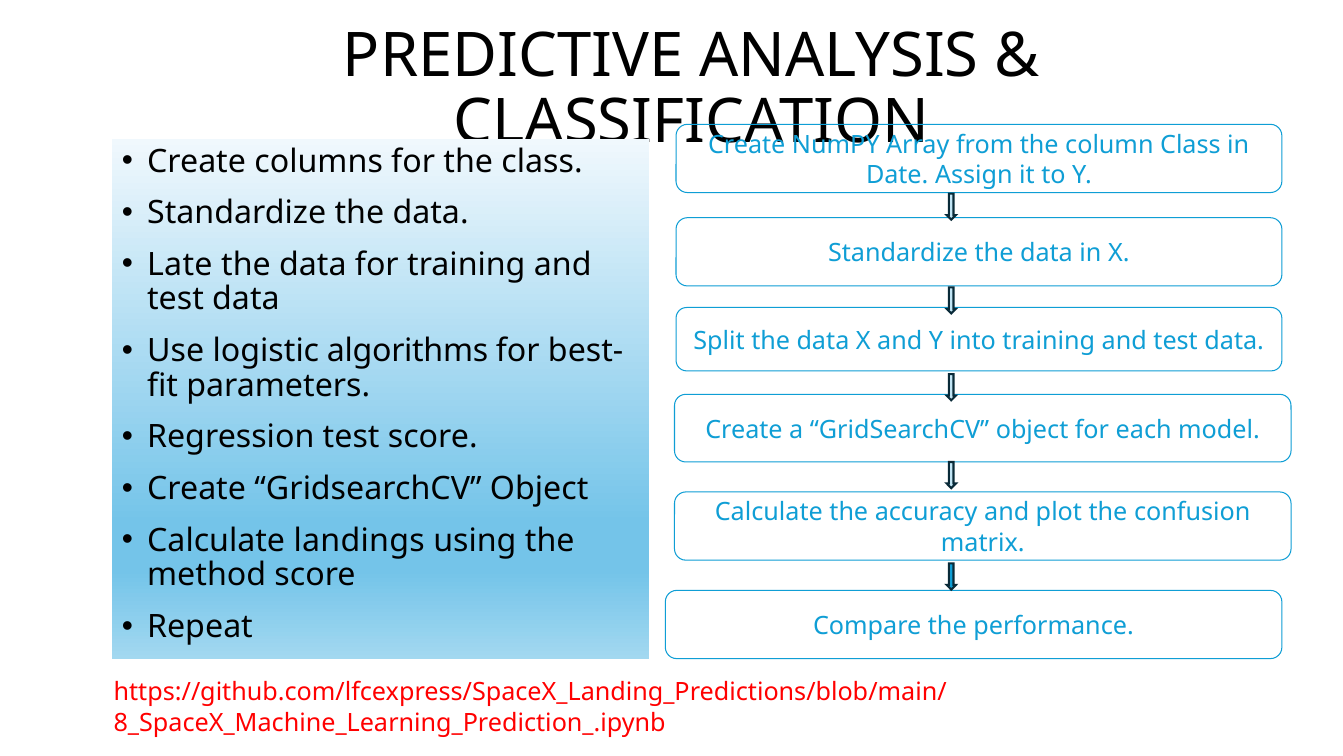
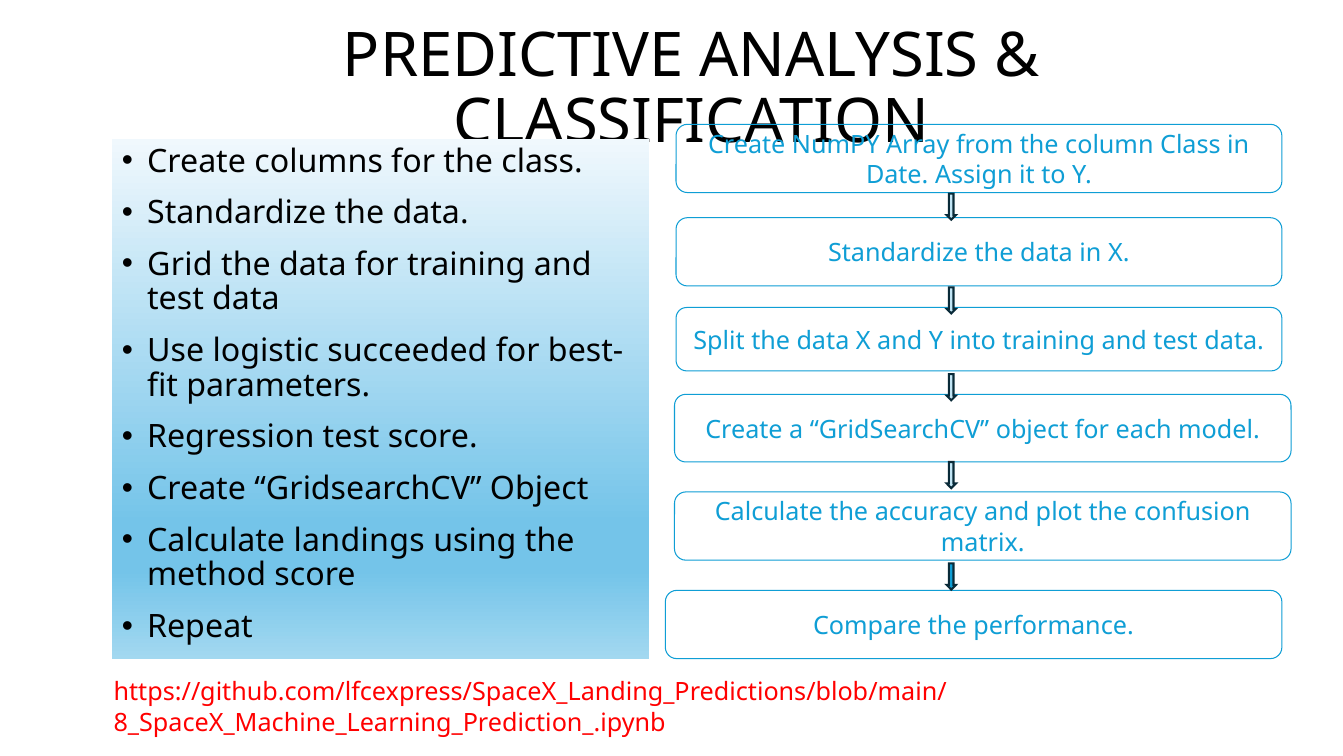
Late: Late -> Grid
algorithms: algorithms -> succeeded
